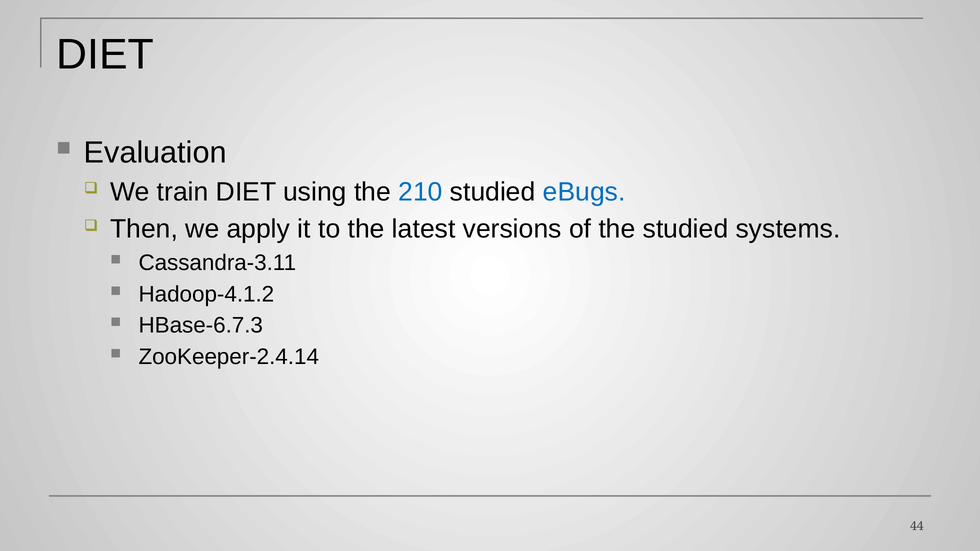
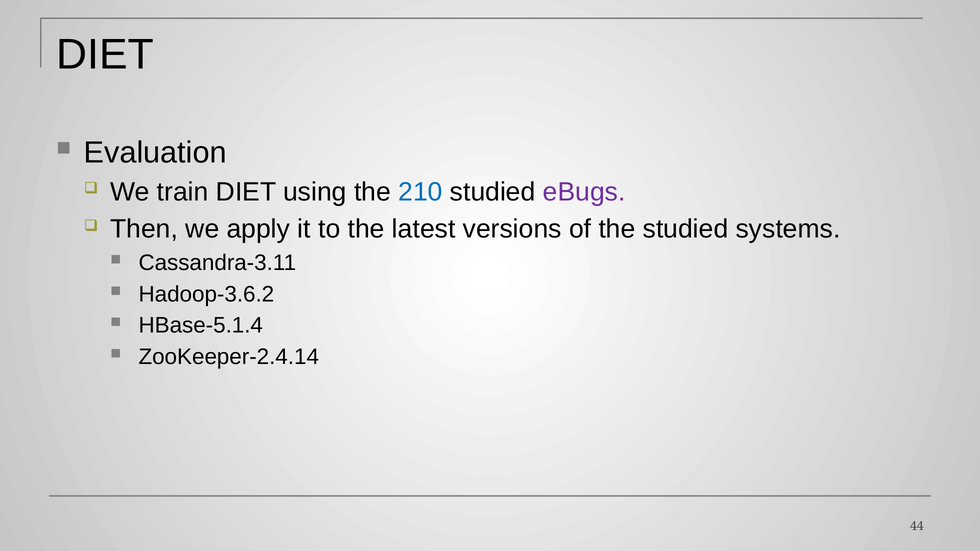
eBugs colour: blue -> purple
Hadoop-4.1.2: Hadoop-4.1.2 -> Hadoop-3.6.2
HBase-6.7.3: HBase-6.7.3 -> HBase-5.1.4
